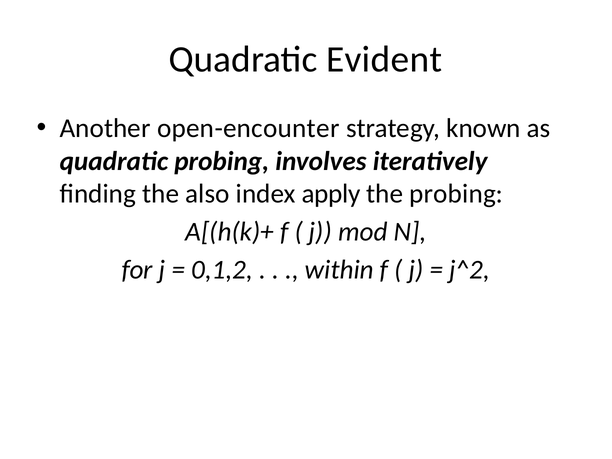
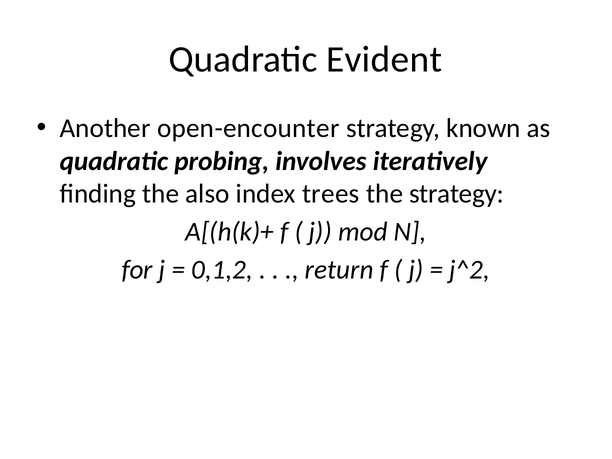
apply: apply -> trees
the probing: probing -> strategy
within: within -> return
